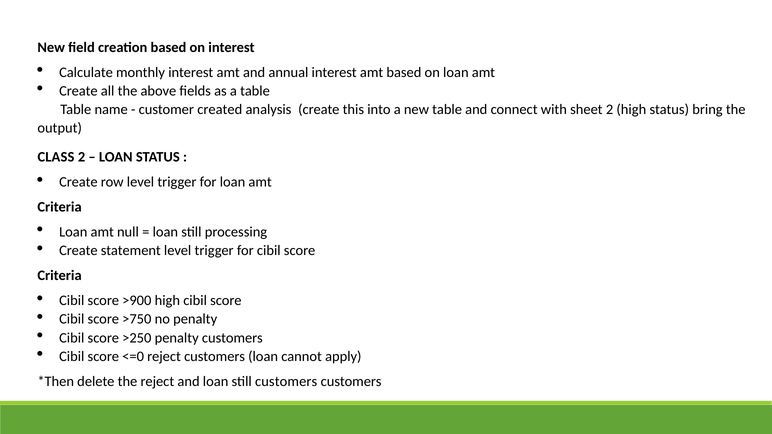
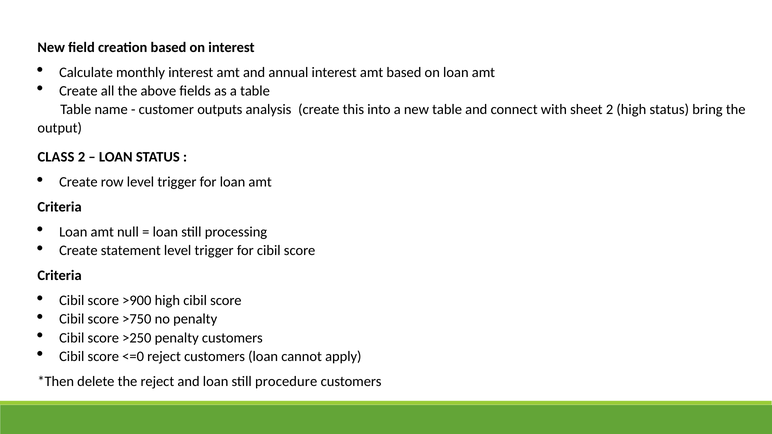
created: created -> outputs
still customers: customers -> procedure
